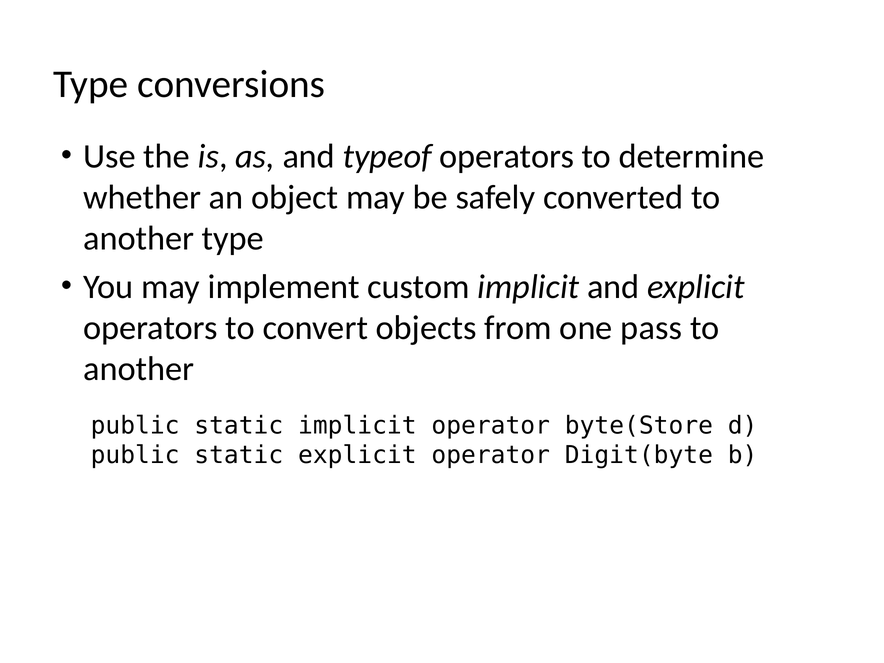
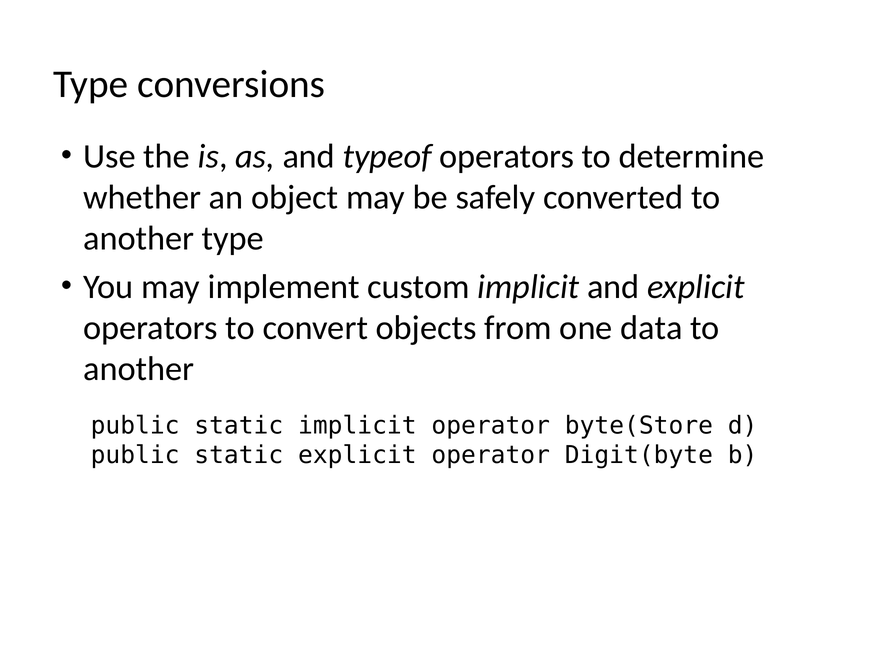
pass: pass -> data
